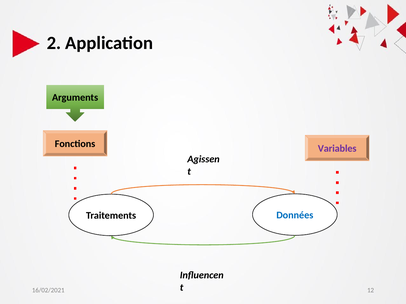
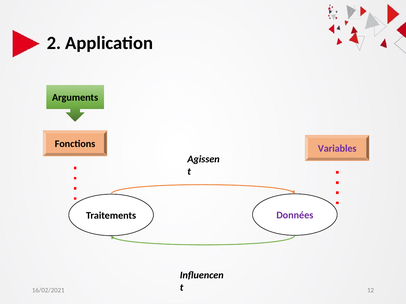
Données colour: blue -> purple
